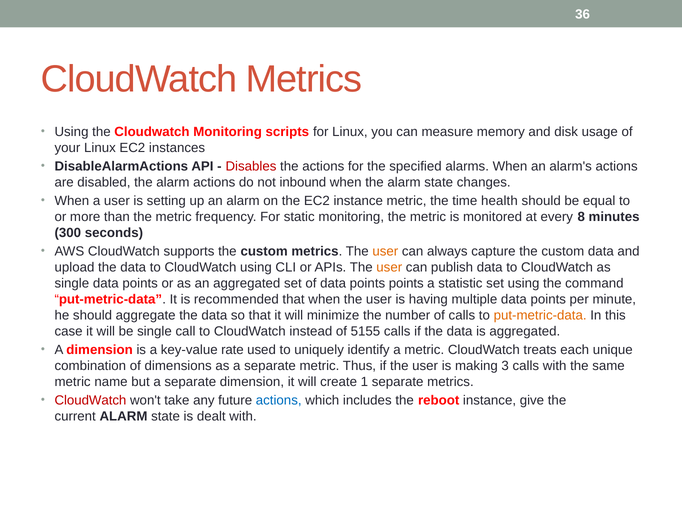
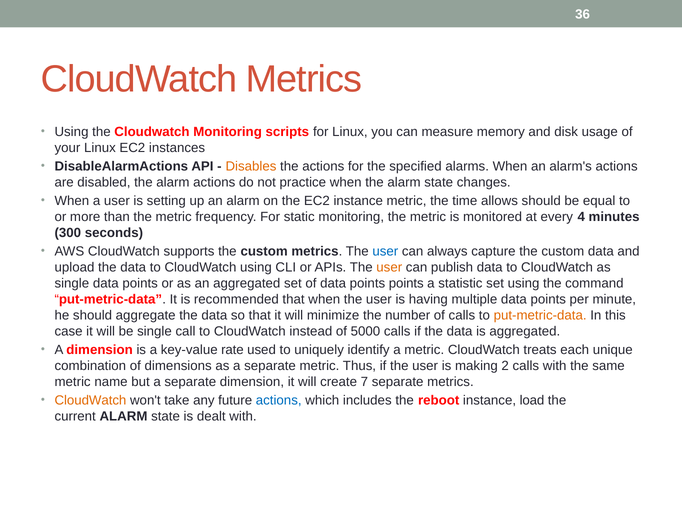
Disables colour: red -> orange
inbound: inbound -> practice
health: health -> allows
8: 8 -> 4
user at (385, 251) colour: orange -> blue
5155: 5155 -> 5000
3: 3 -> 2
1: 1 -> 7
CloudWatch at (90, 400) colour: red -> orange
give: give -> load
